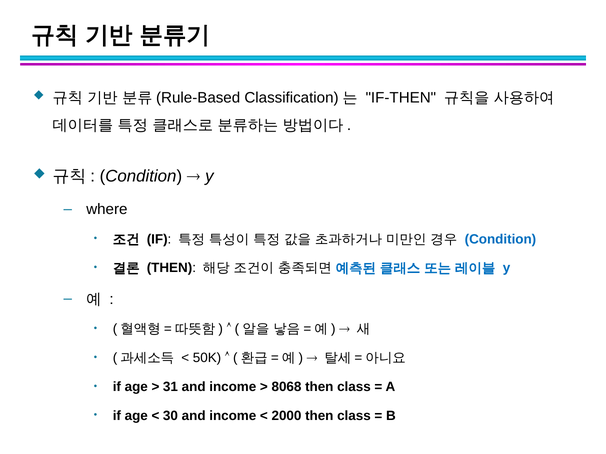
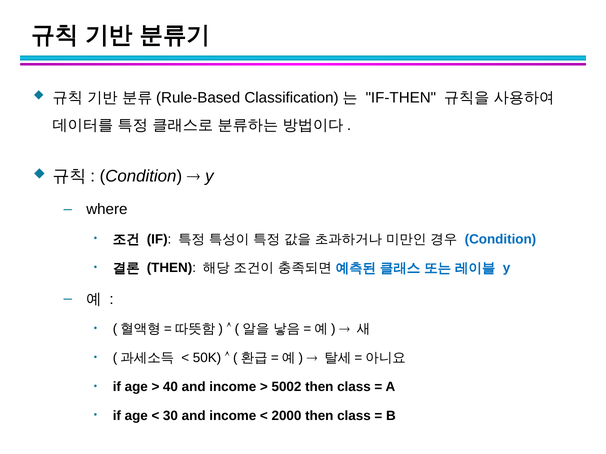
31: 31 -> 40
8068: 8068 -> 5002
